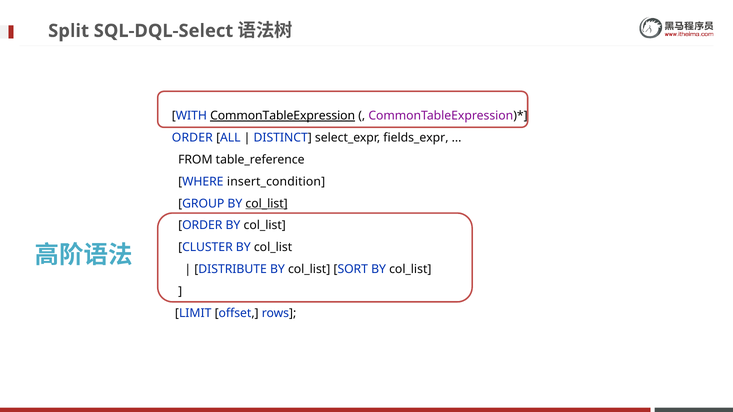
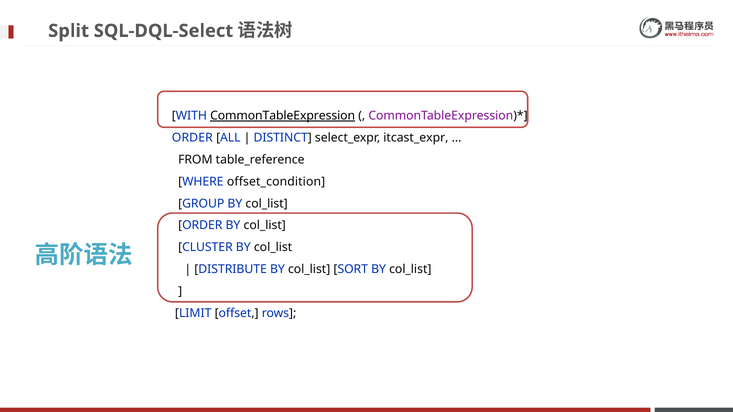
fields_expr: fields_expr -> itcast_expr
insert_condition: insert_condition -> offset_condition
col_list at (267, 204) underline: present -> none
